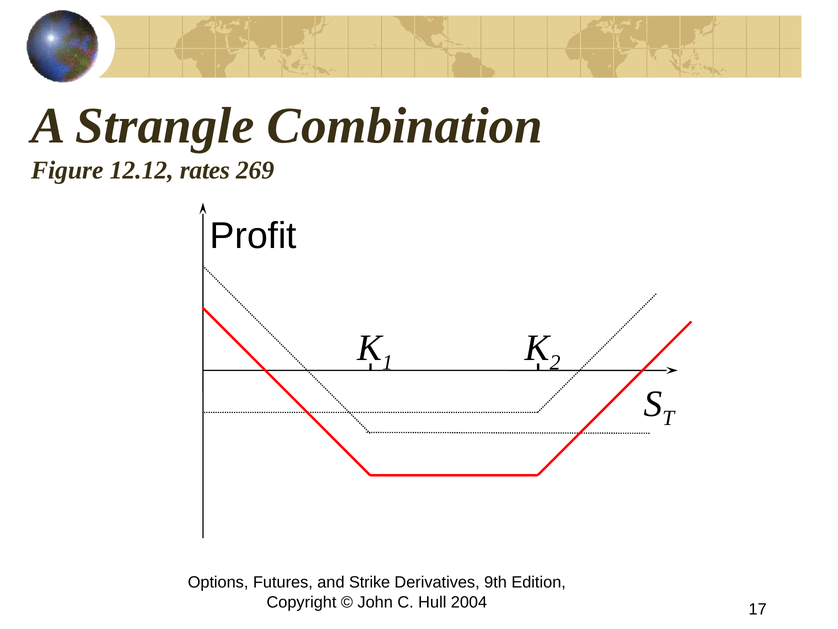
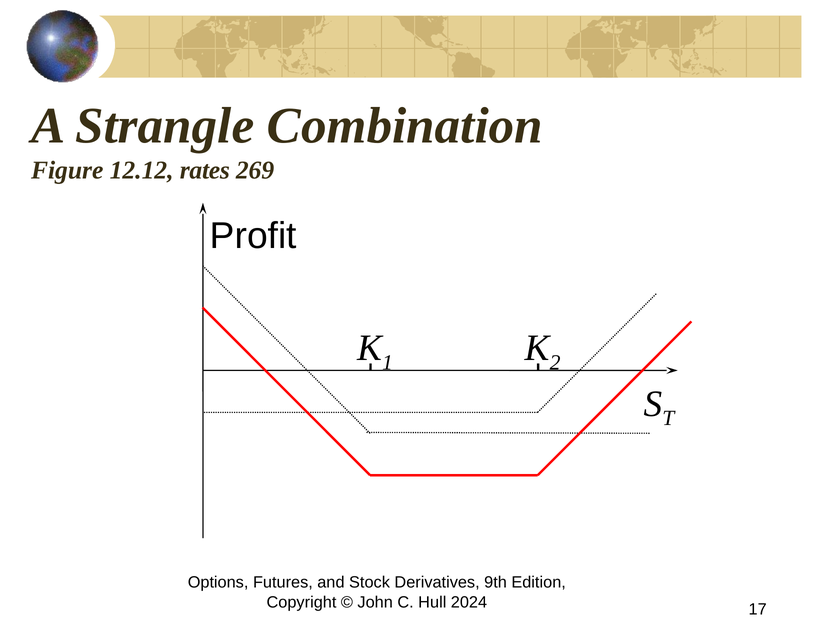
Strike: Strike -> Stock
2004: 2004 -> 2024
